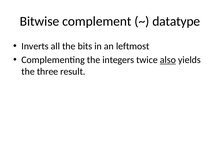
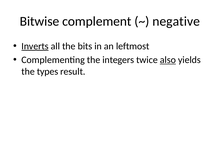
datatype: datatype -> negative
Inverts underline: none -> present
three: three -> types
